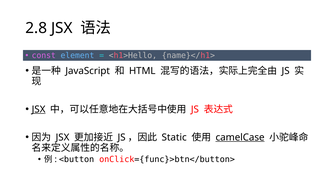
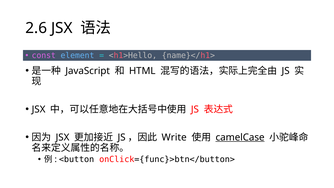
2.8: 2.8 -> 2.6
JSX at (39, 109) underline: present -> none
Static: Static -> Write
